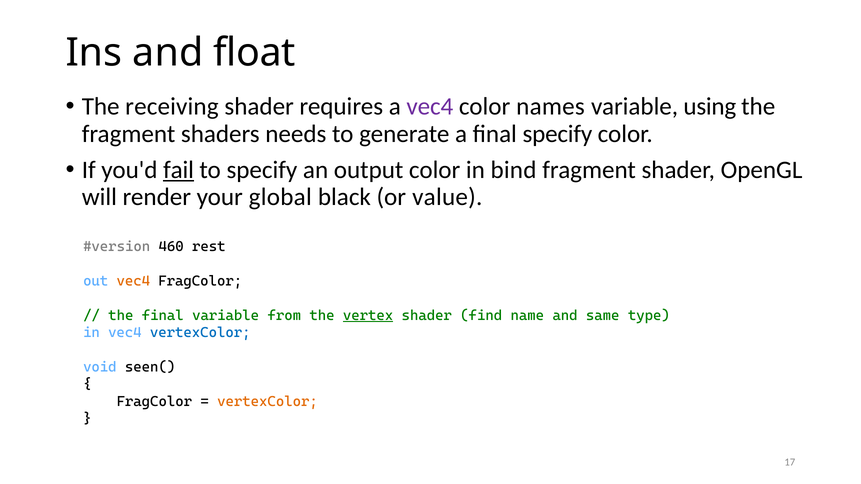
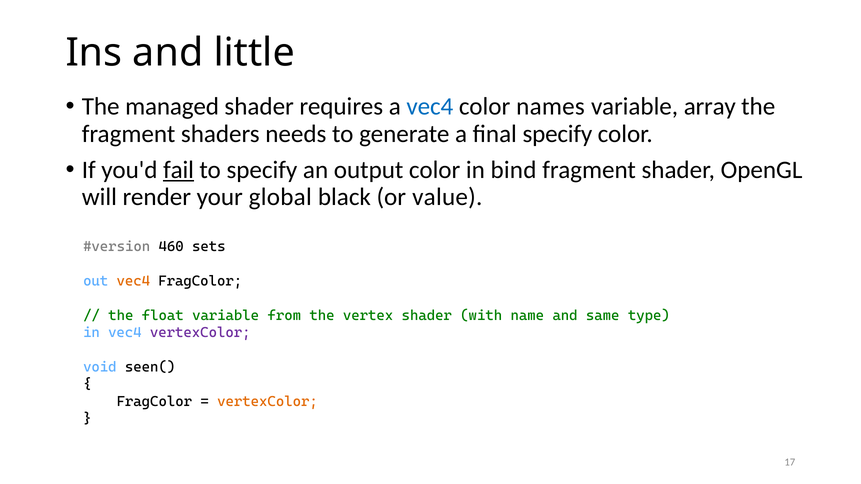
float: float -> little
receiving: receiving -> managed
vec4 at (430, 107) colour: purple -> blue
using: using -> array
rest: rest -> sets
the final: final -> float
vertex underline: present -> none
find: find -> with
vertexColor at (200, 333) colour: blue -> purple
